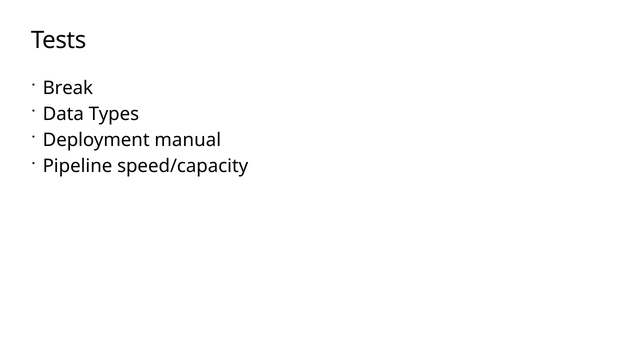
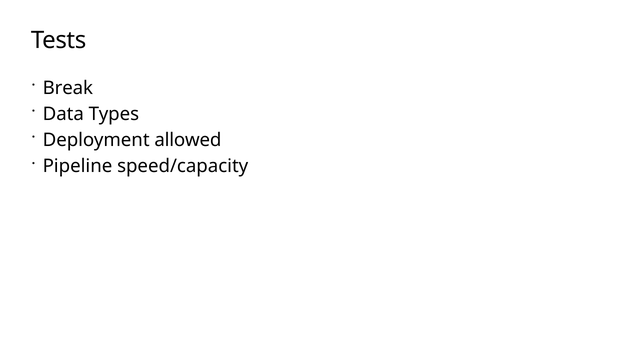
manual: manual -> allowed
